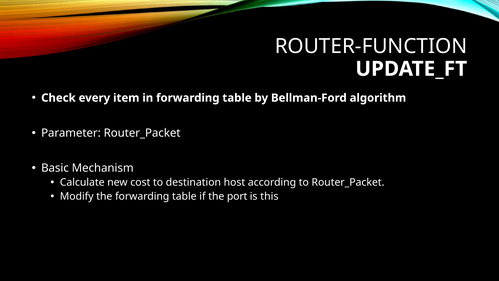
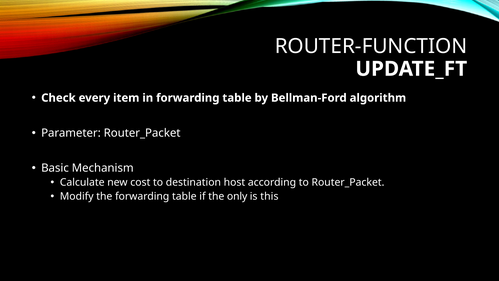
port: port -> only
